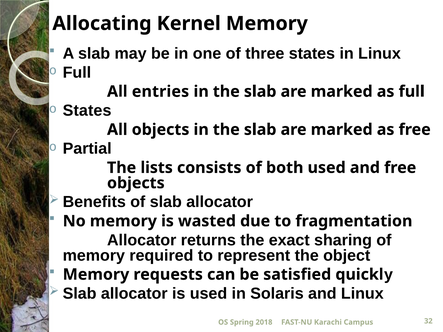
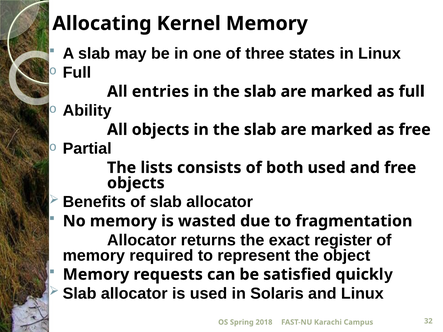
States at (87, 111): States -> Ability
sharing: sharing -> register
